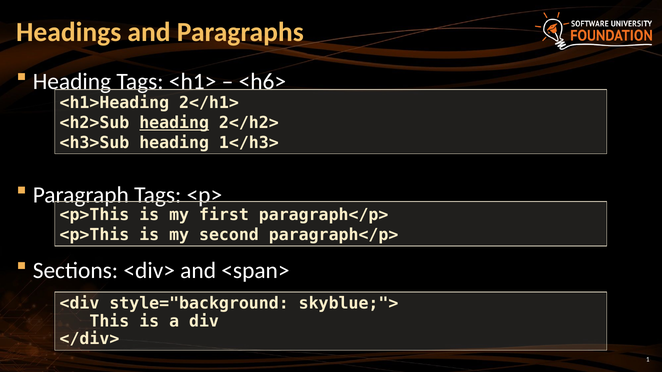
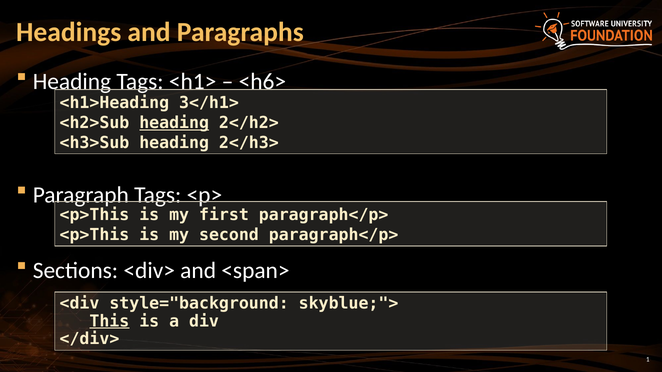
2</h1>: 2</h1> -> 3</h1>
1</h3>: 1</h3> -> 2</h3>
This underline: none -> present
